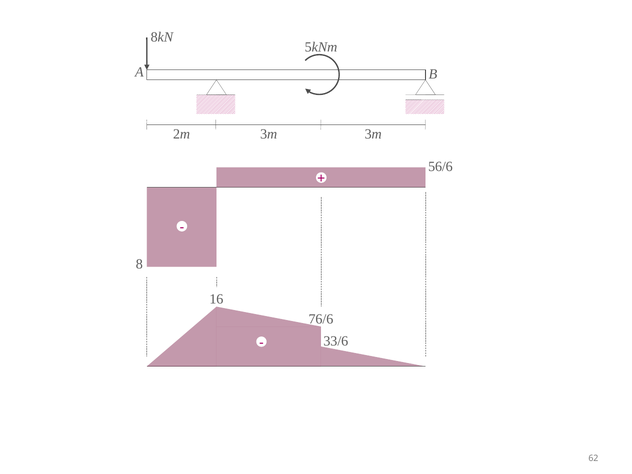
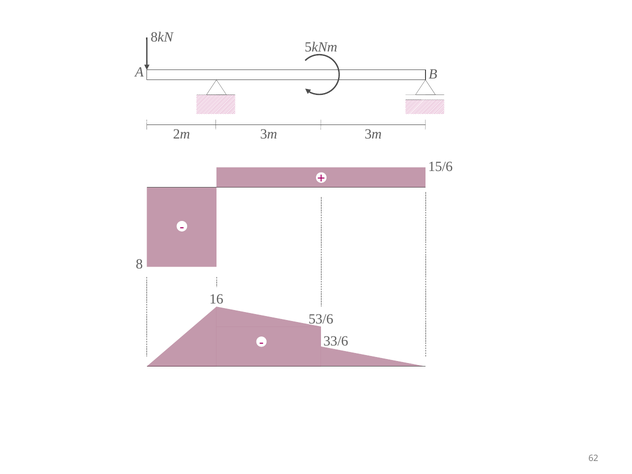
56/6: 56/6 -> 15/6
76/6: 76/6 -> 53/6
